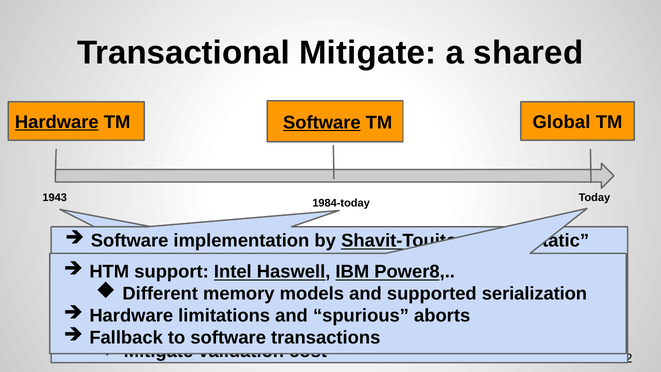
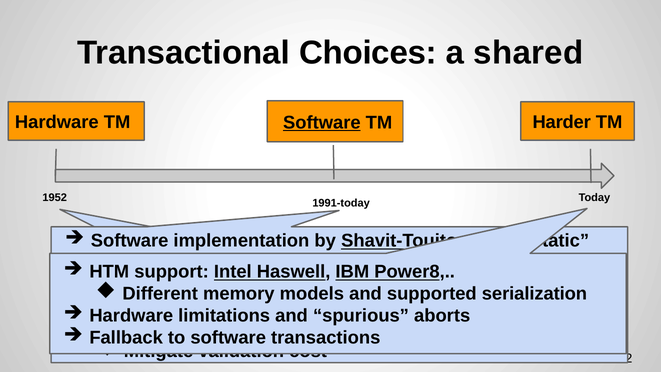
Transactional Mitigate: Mitigate -> Choices
Hardware at (57, 122) underline: present -> none
Global: Global -> Harder
1943: 1943 -> 1952
1984-today: 1984-today -> 1991-today
